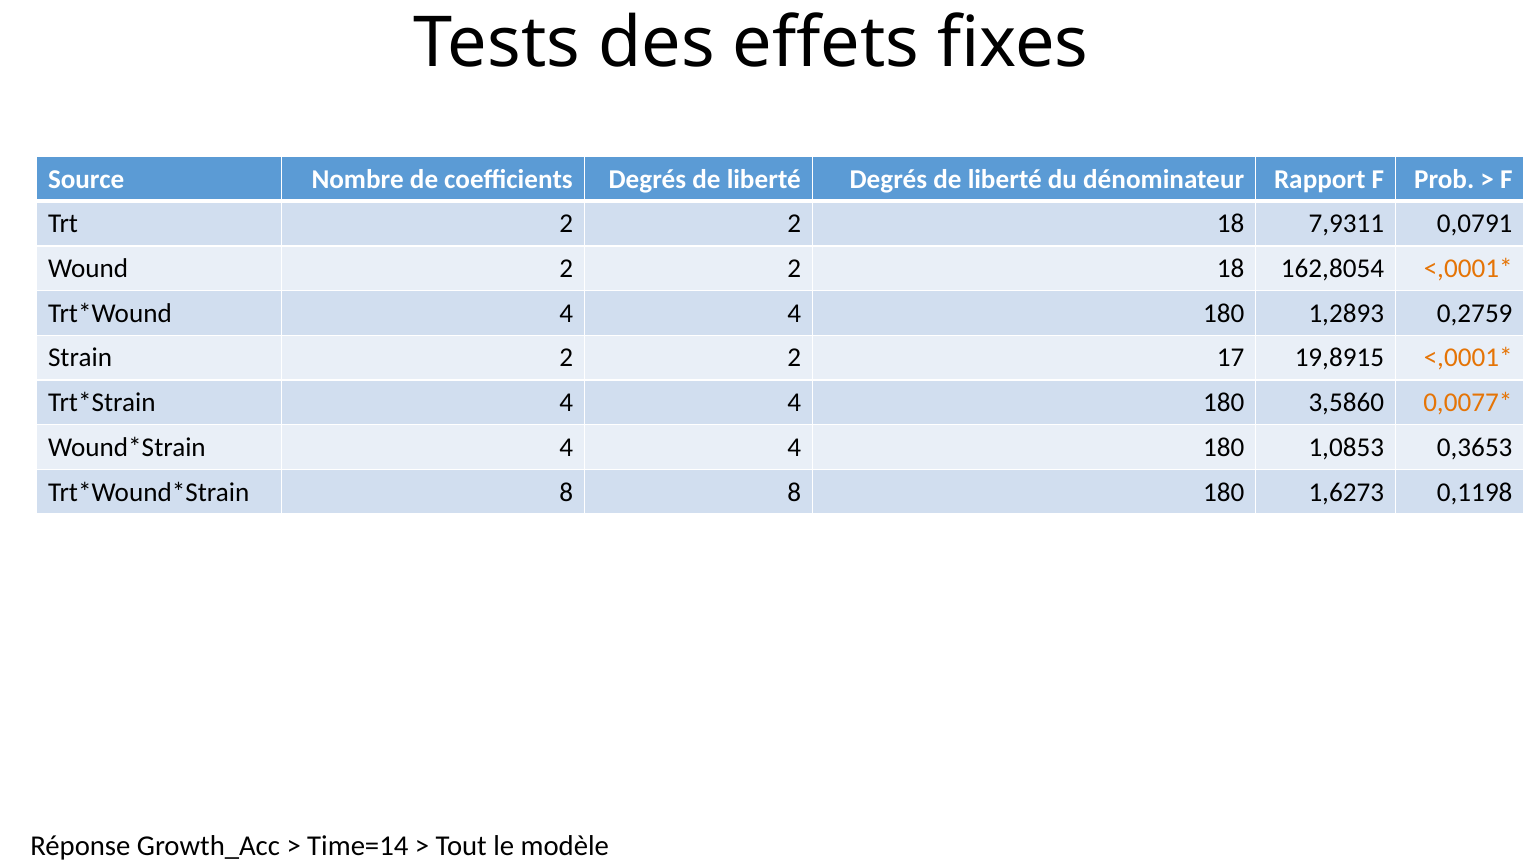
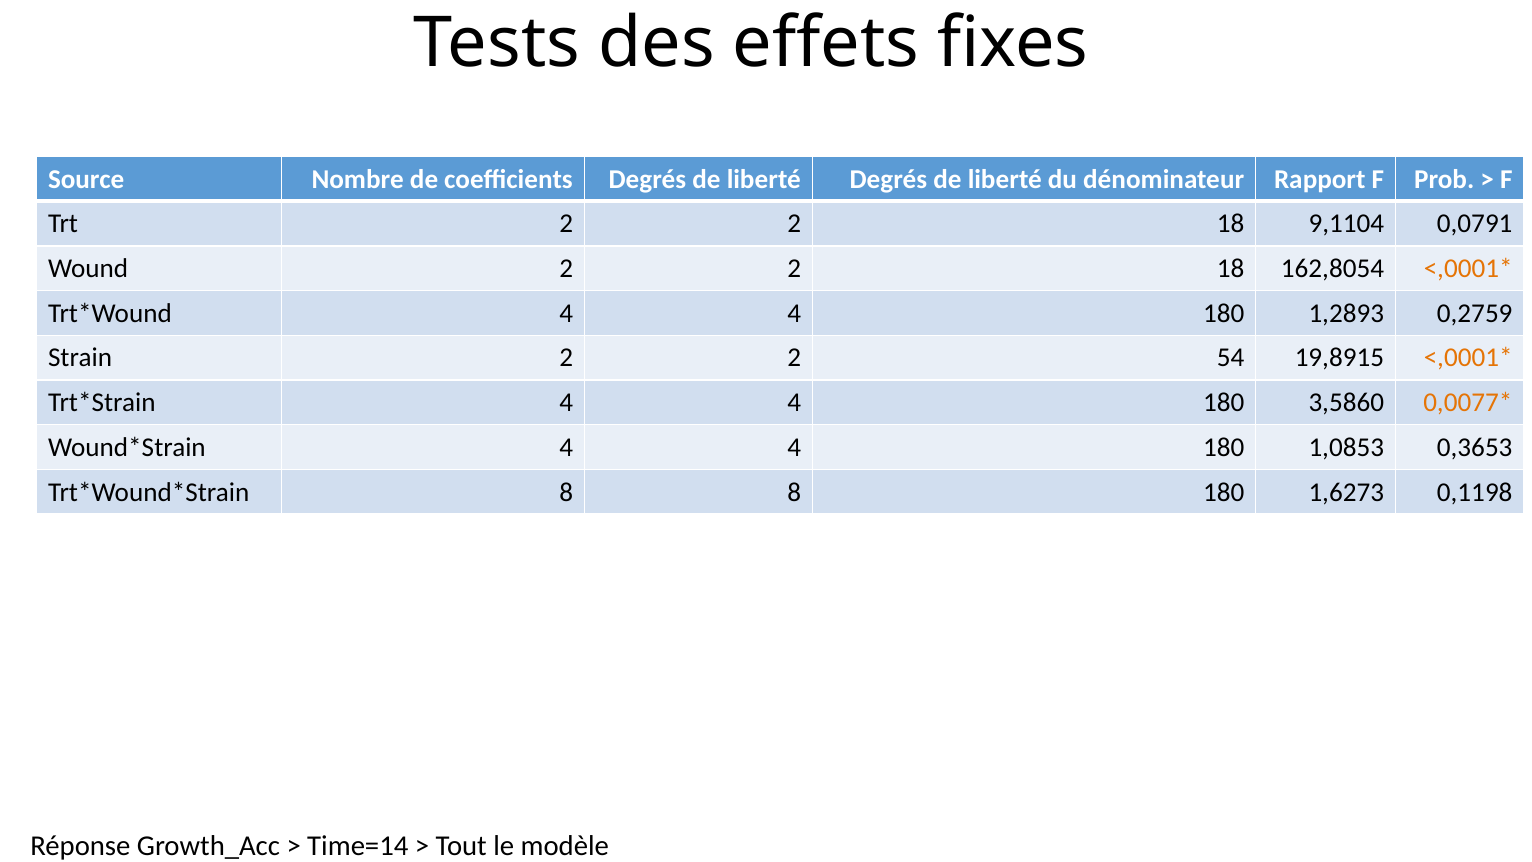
7,9311: 7,9311 -> 9,1104
17: 17 -> 54
